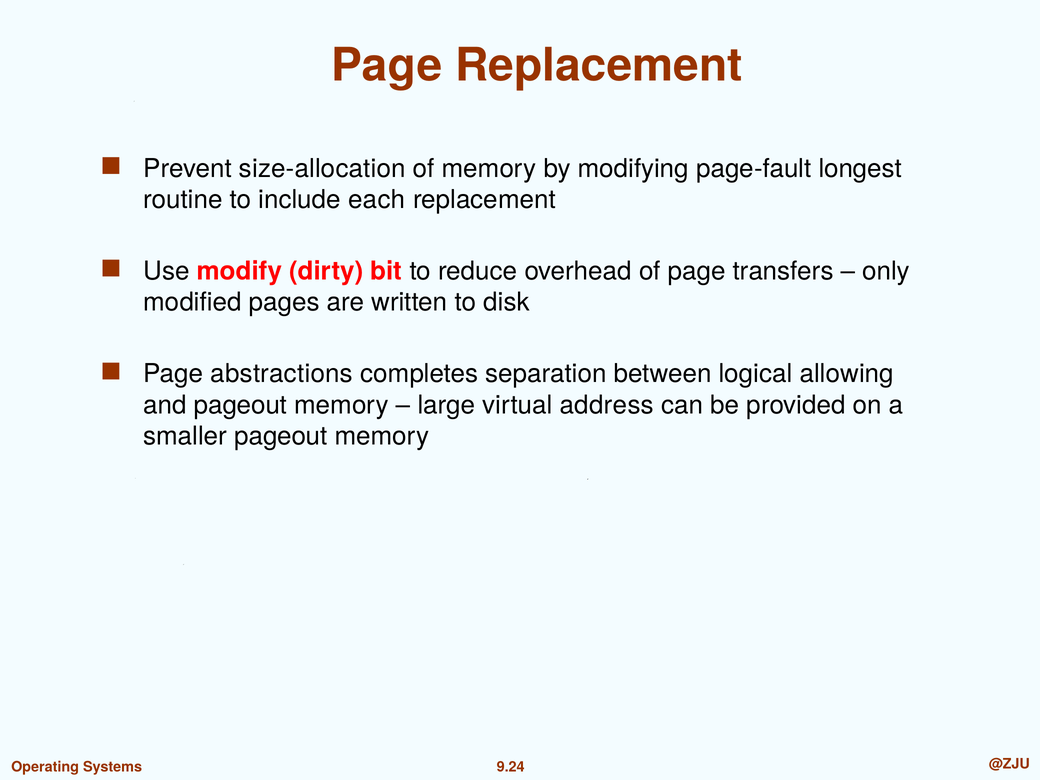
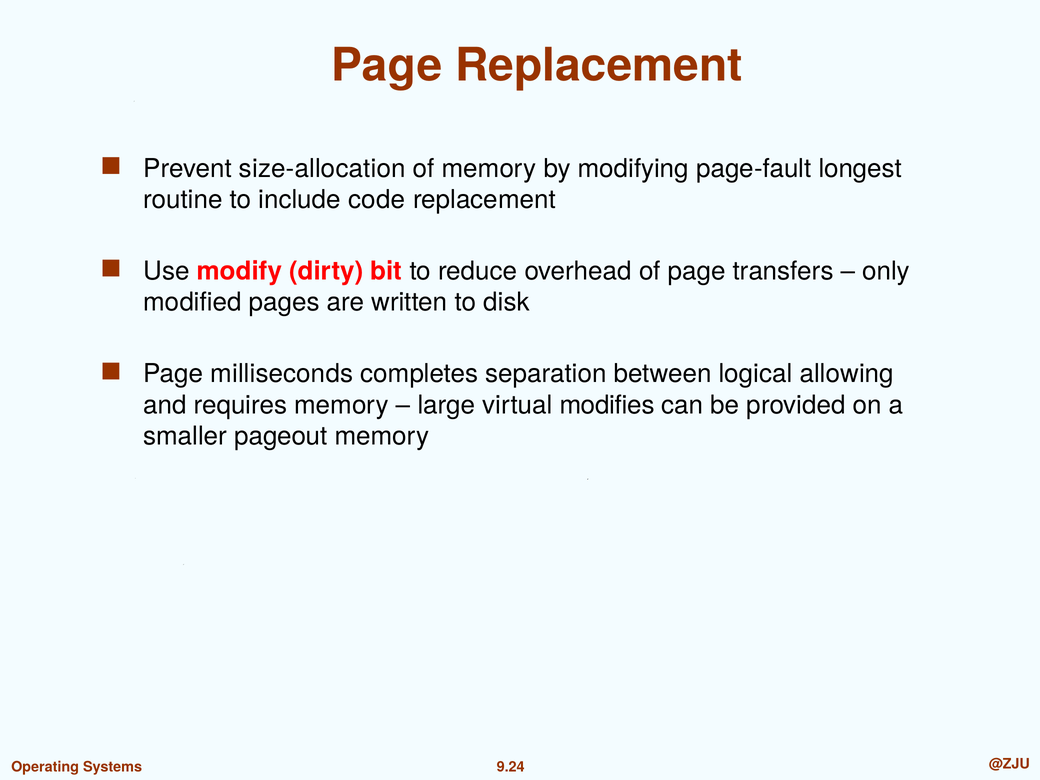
each: each -> code
abstractions: abstractions -> milliseconds
and pageout: pageout -> requires
address: address -> modifies
